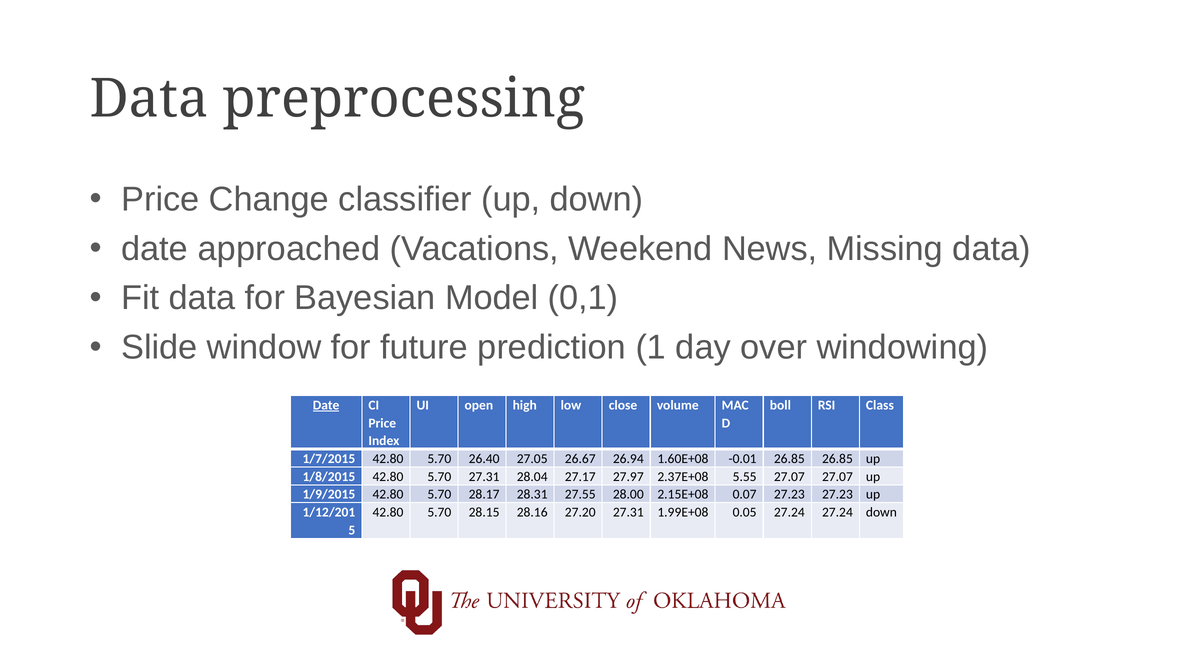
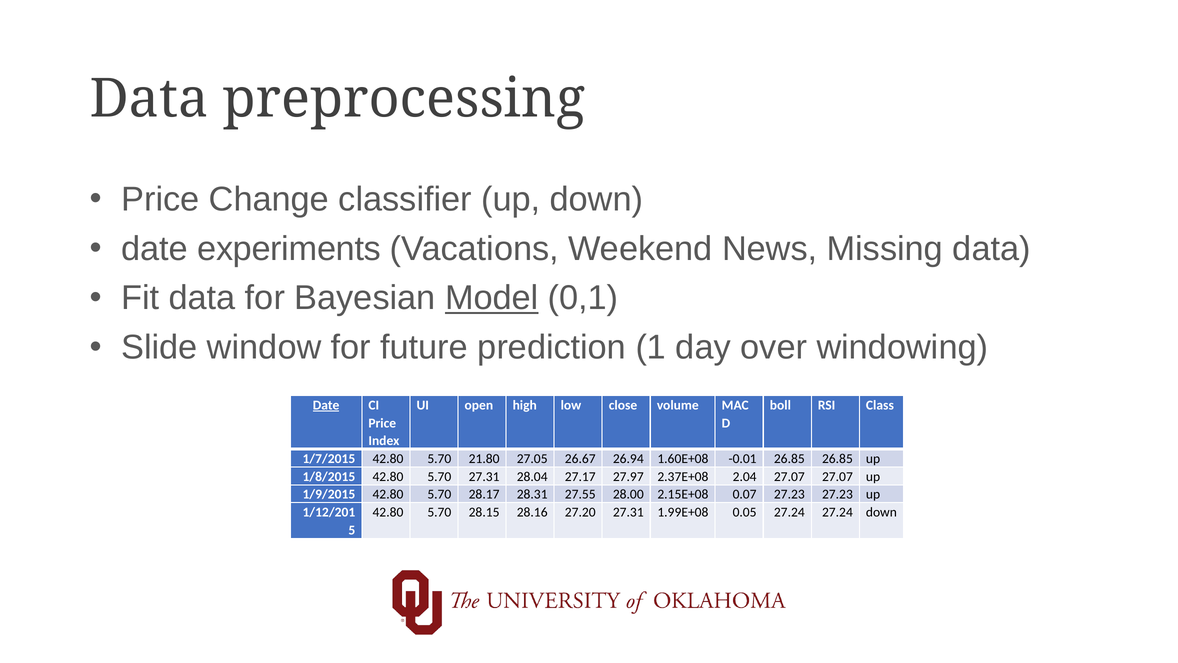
approached: approached -> experiments
Model underline: none -> present
26.40: 26.40 -> 21.80
5.55: 5.55 -> 2.04
